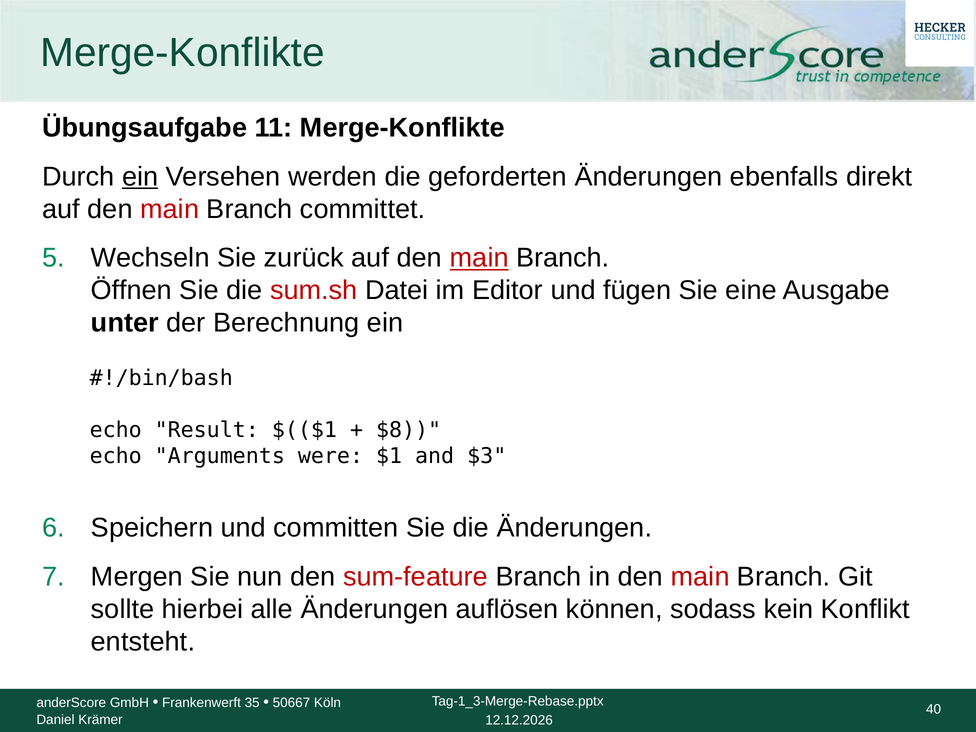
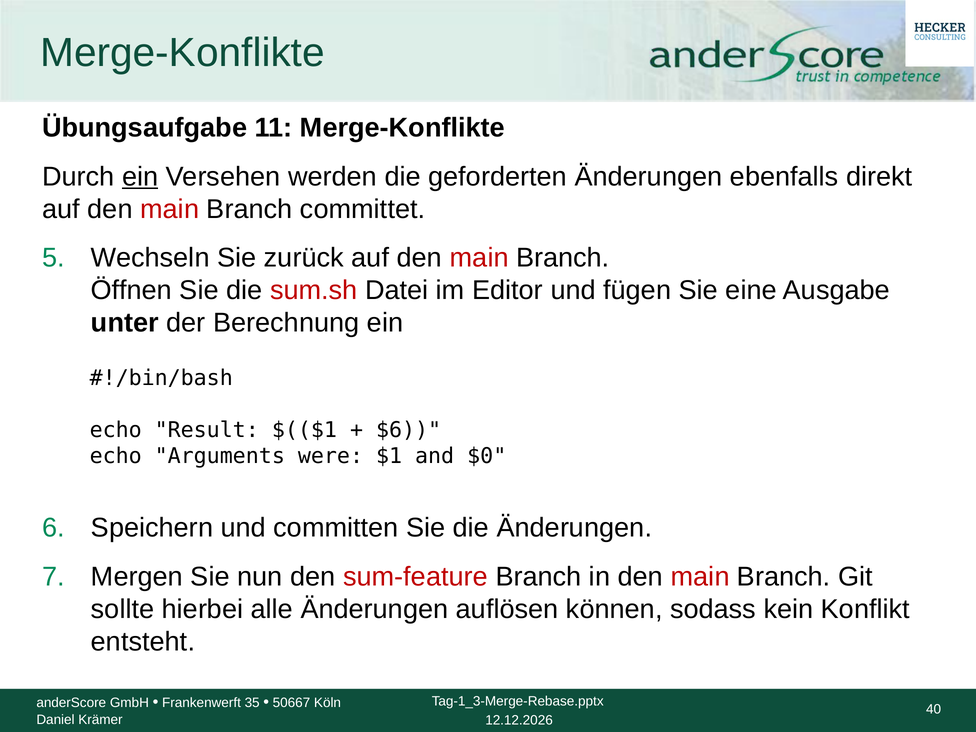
main at (479, 258) underline: present -> none
$8: $8 -> $6
$3: $3 -> $0
